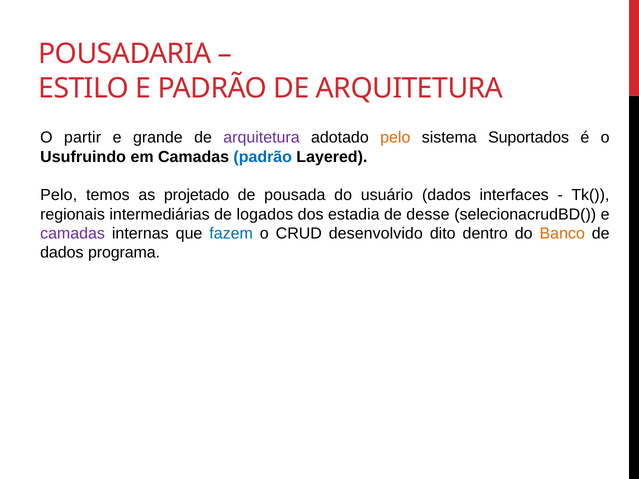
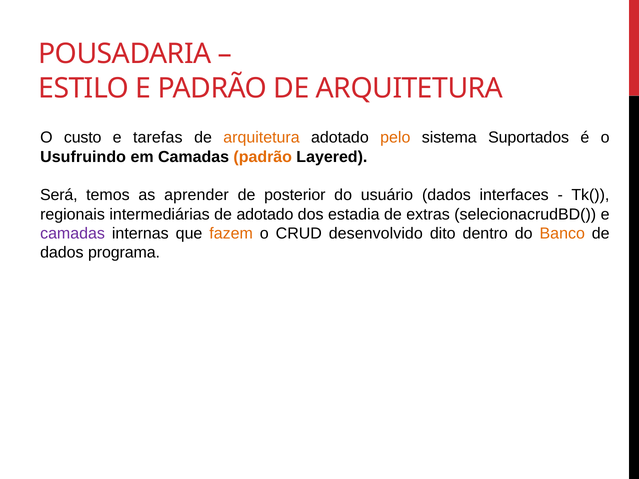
partir: partir -> custo
grande: grande -> tarefas
arquitetura at (261, 138) colour: purple -> orange
padrão at (263, 157) colour: blue -> orange
Pelo at (59, 195): Pelo -> Será
projetado: projetado -> aprender
pousada: pousada -> posterior
de logados: logados -> adotado
desse: desse -> extras
fazem colour: blue -> orange
